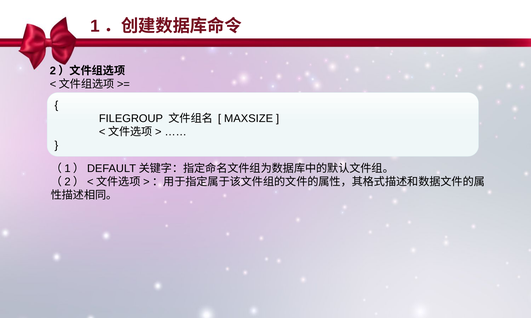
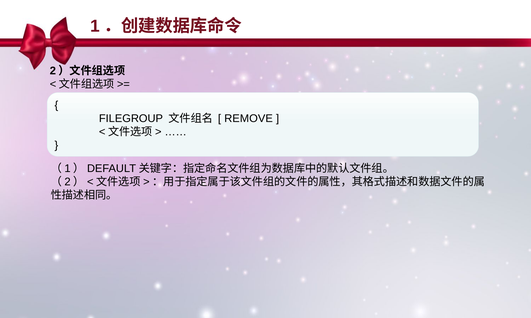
MAXSIZE: MAXSIZE -> REMOVE
